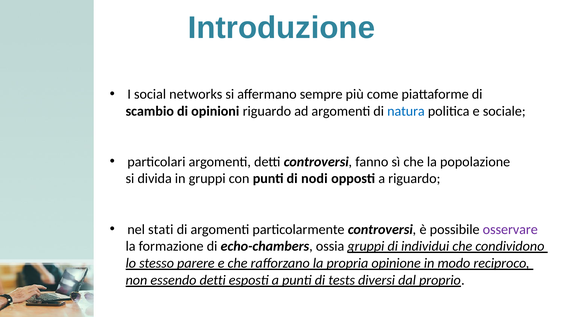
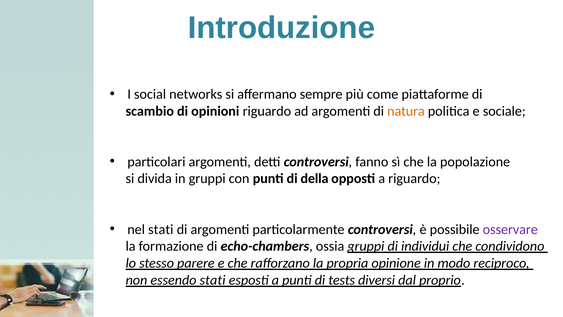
natura colour: blue -> orange
nodi: nodi -> della
essendo detti: detti -> stati
